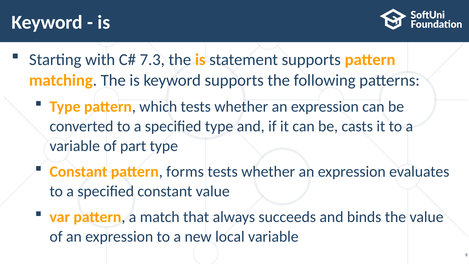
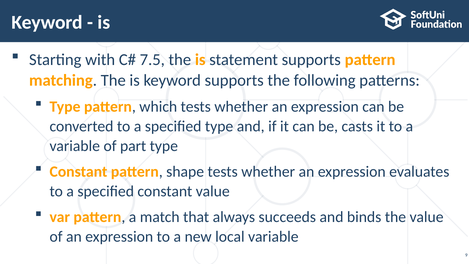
7.3: 7.3 -> 7.5
forms: forms -> shape
